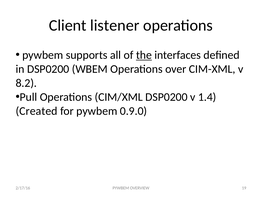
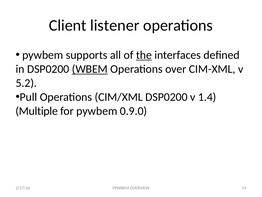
WBEM underline: none -> present
8.2: 8.2 -> 5.2
Created: Created -> Multiple
